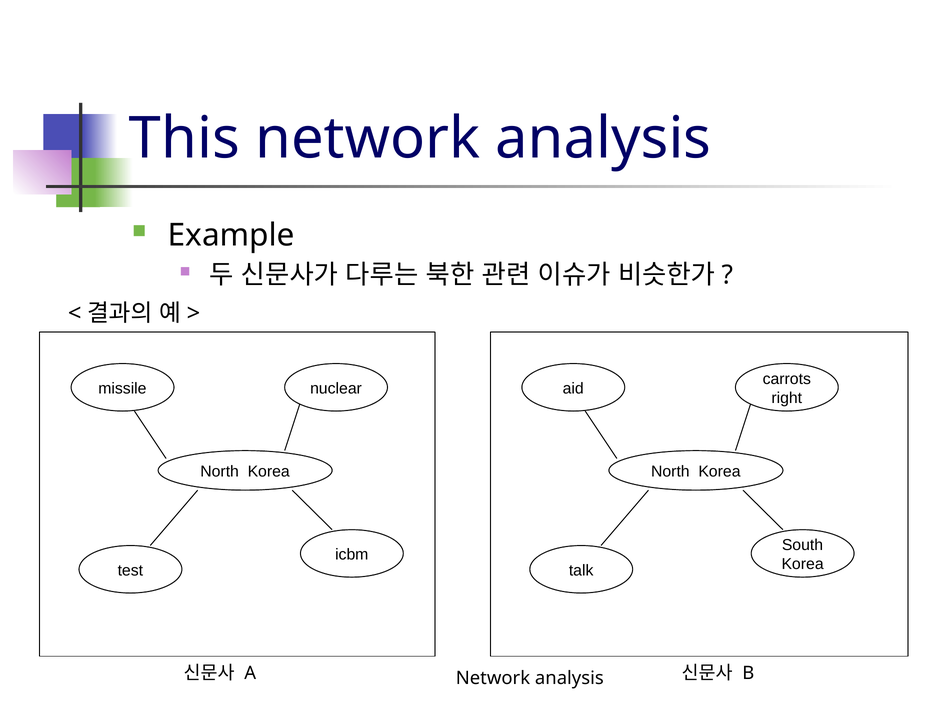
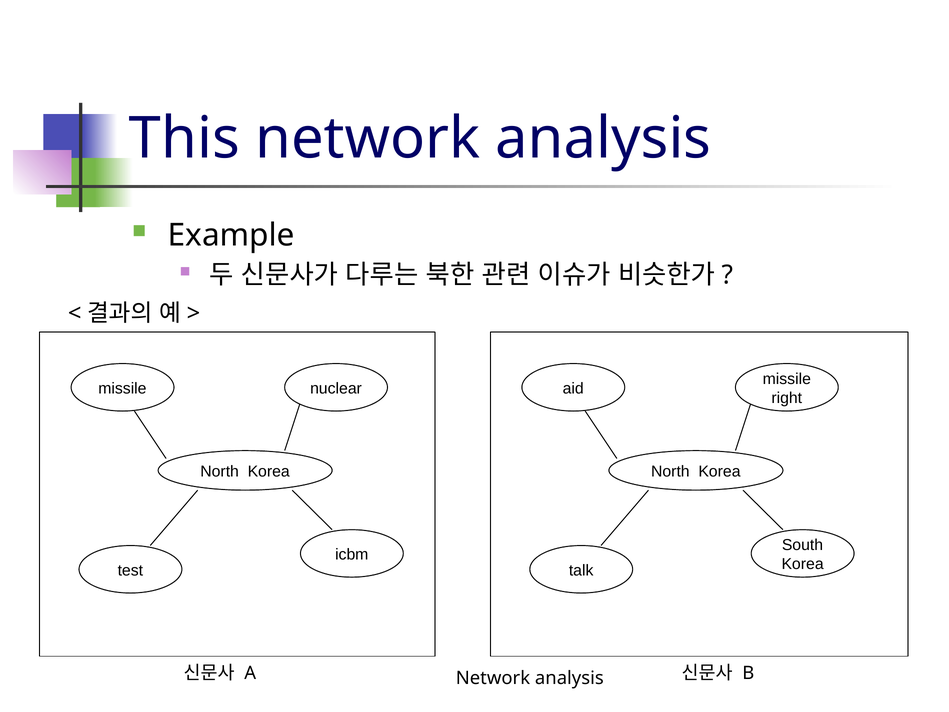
carrots at (787, 379): carrots -> missile
